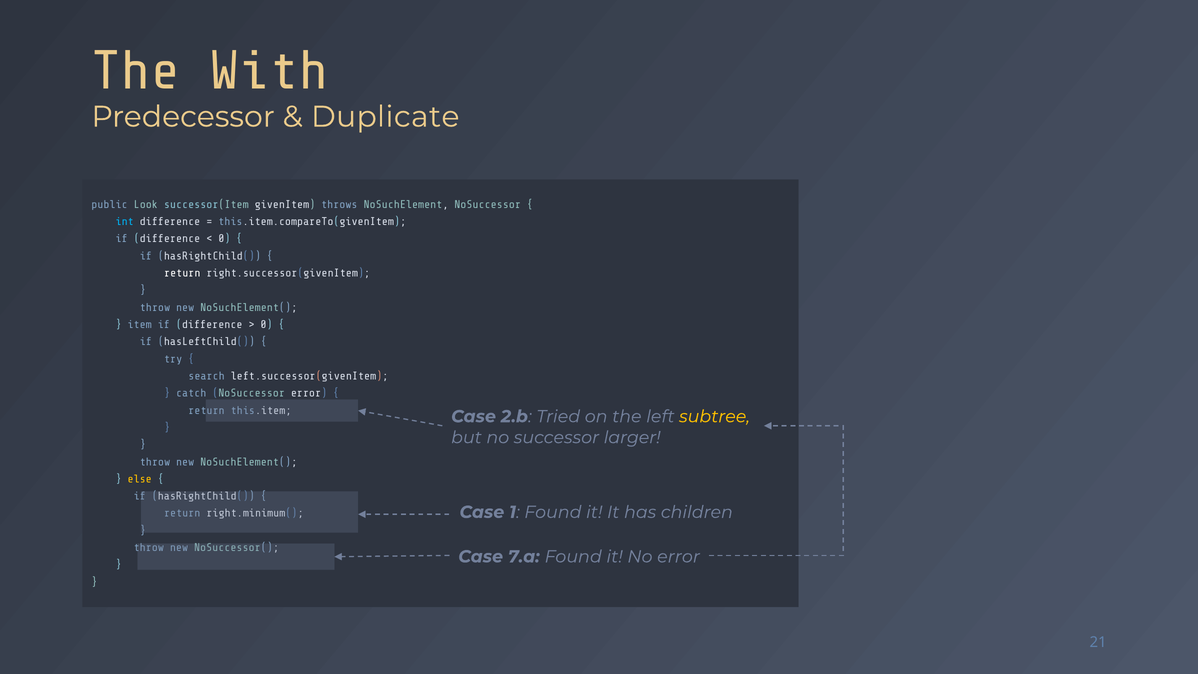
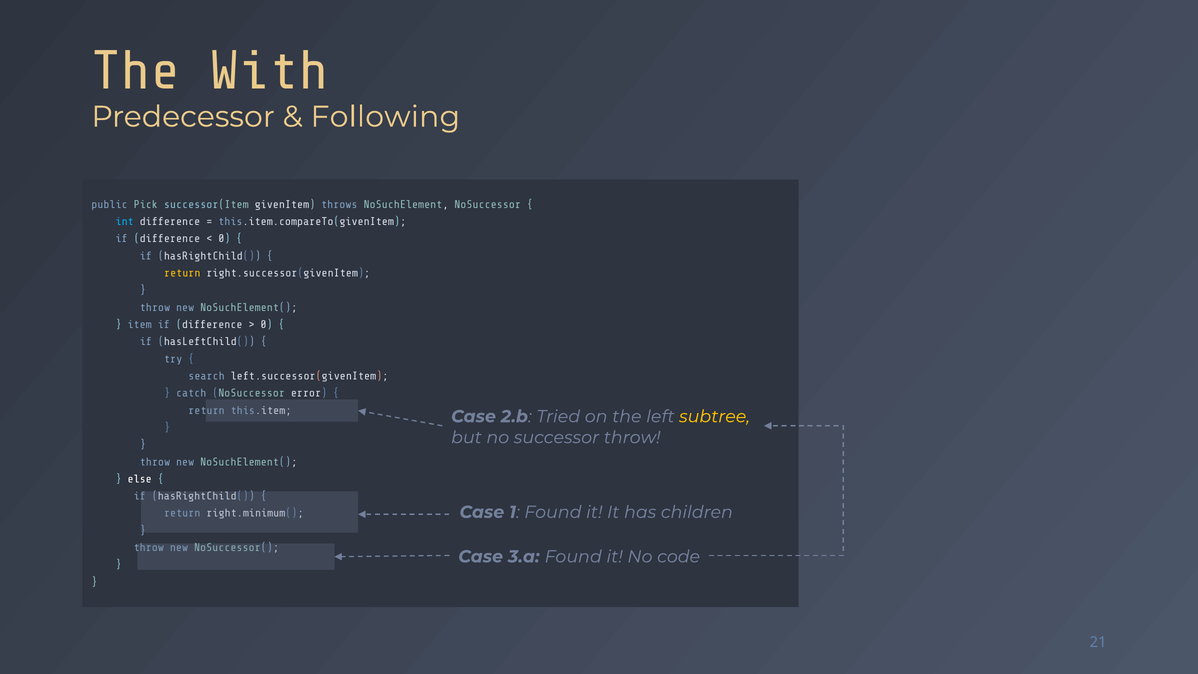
Duplicate: Duplicate -> Following
Look: Look -> Pick
return at (182, 273) colour: white -> yellow
successor larger: larger -> throw
else colour: yellow -> white
7.a: 7.a -> 3.a
No error: error -> code
